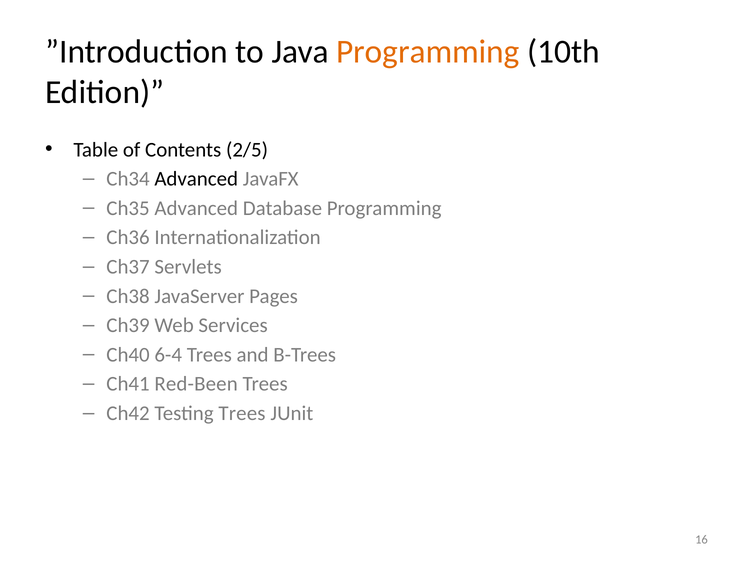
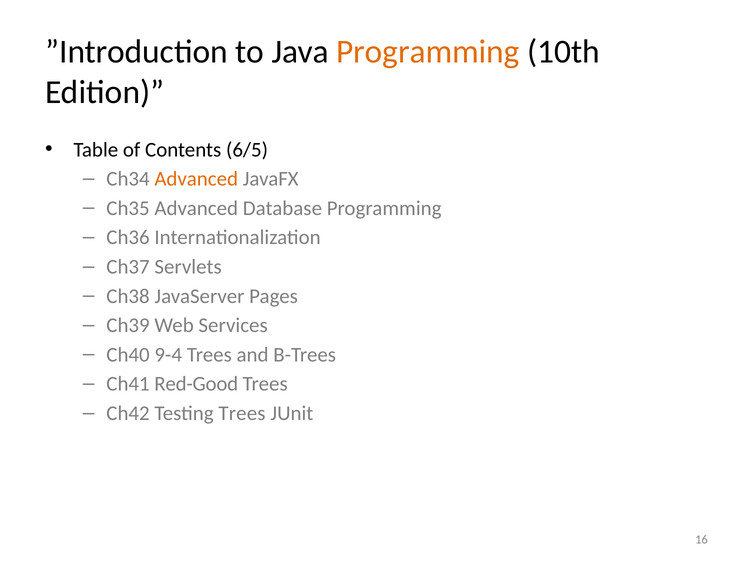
2/5: 2/5 -> 6/5
Advanced at (196, 179) colour: black -> orange
6-4: 6-4 -> 9-4
Red-Been: Red-Been -> Red-Good
